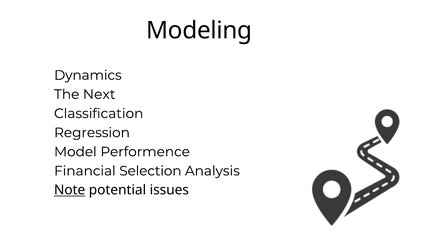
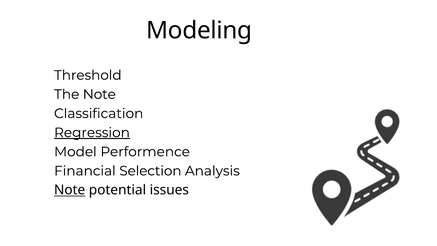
Dynamics: Dynamics -> Threshold
The Next: Next -> Note
Regression underline: none -> present
